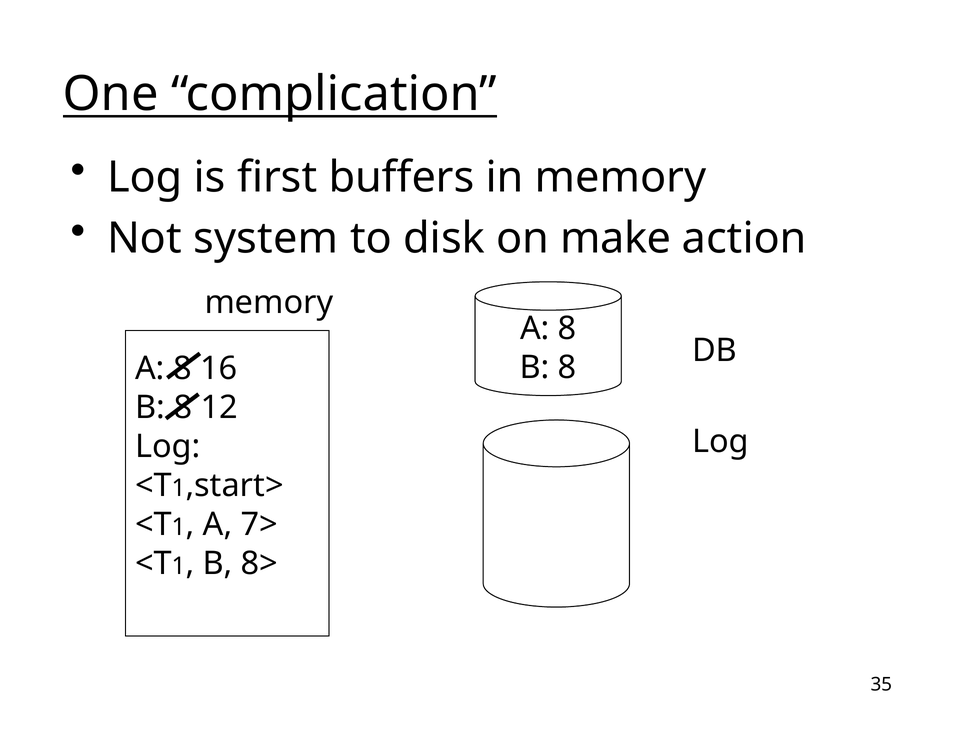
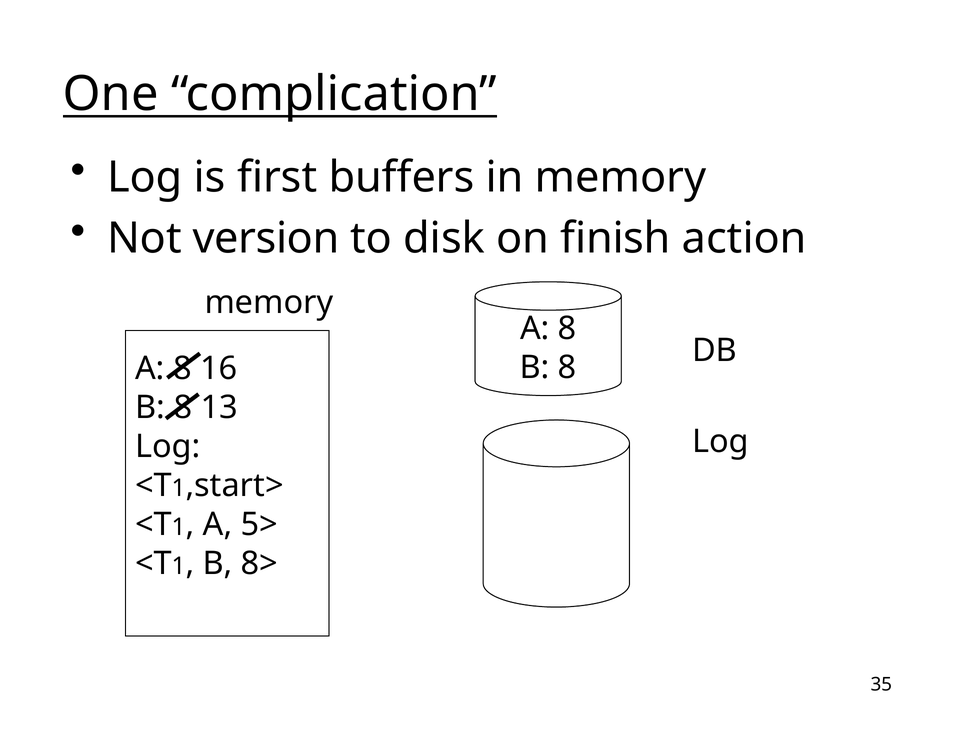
system: system -> version
make: make -> finish
12: 12 -> 13
7>: 7> -> 5>
